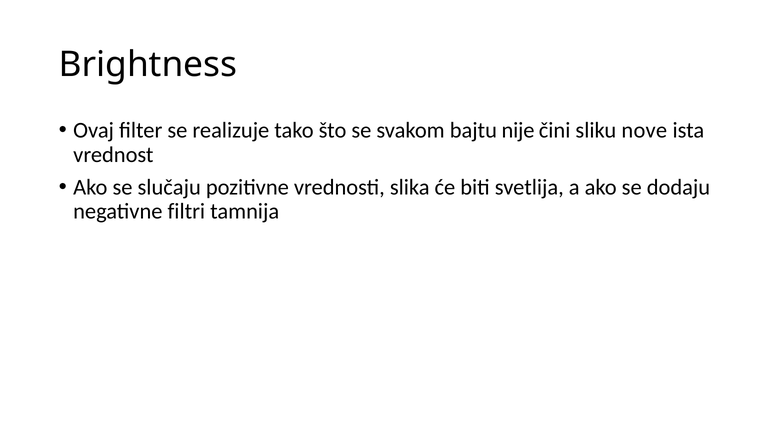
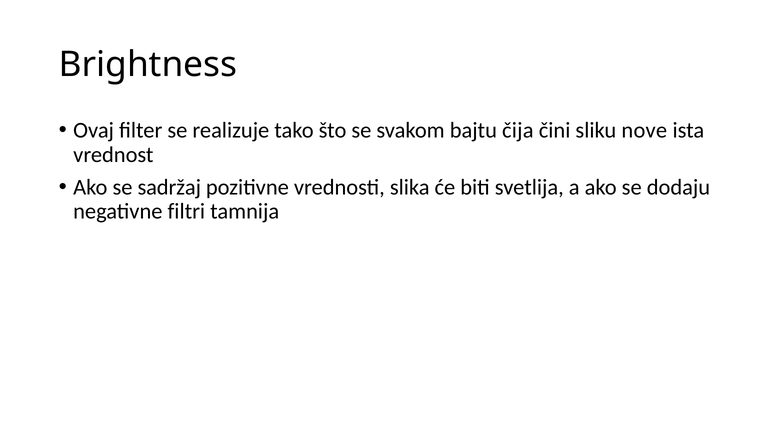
nije: nije -> čija
slučaju: slučaju -> sadržaj
